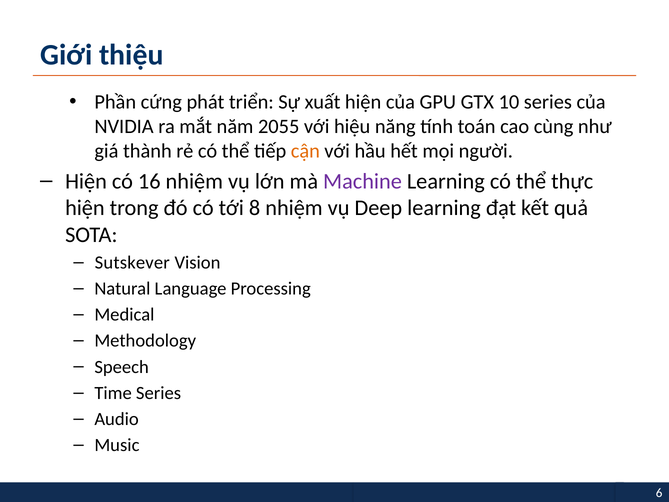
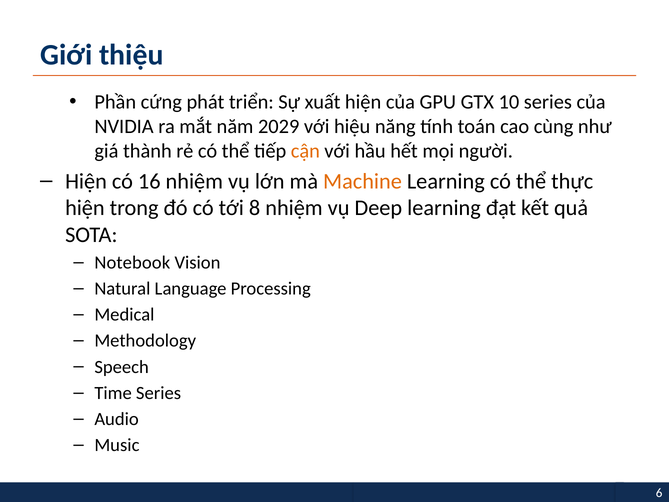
2055: 2055 -> 2029
Machine colour: purple -> orange
Sutskever: Sutskever -> Notebook
